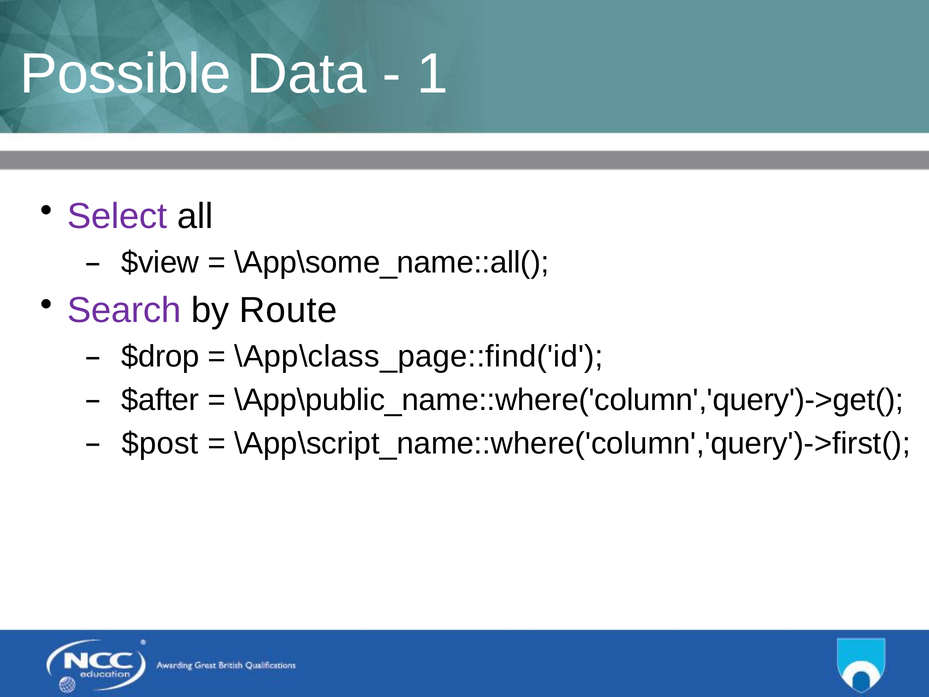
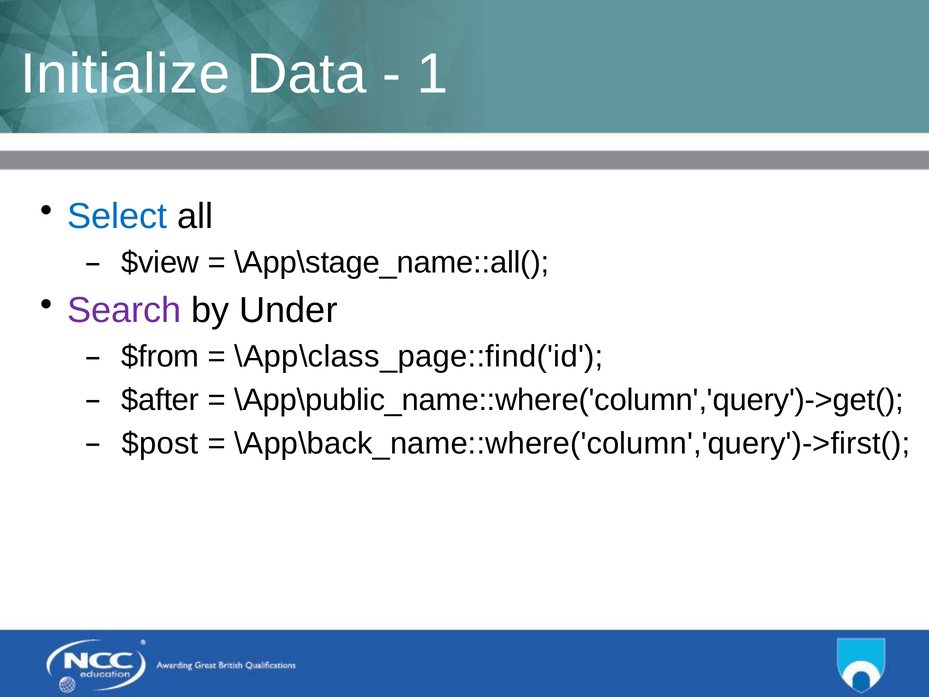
Possible: Possible -> Initialize
Select colour: purple -> blue
\App\some_name::all(: \App\some_name::all( -> \App\stage_name::all(
Route: Route -> Under
$drop: $drop -> $from
\App\script_name::where('column','query')->first(: \App\script_name::where('column','query')->first( -> \App\back_name::where('column','query')->first(
